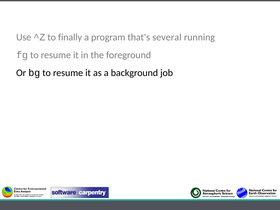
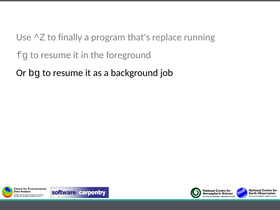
several: several -> replace
